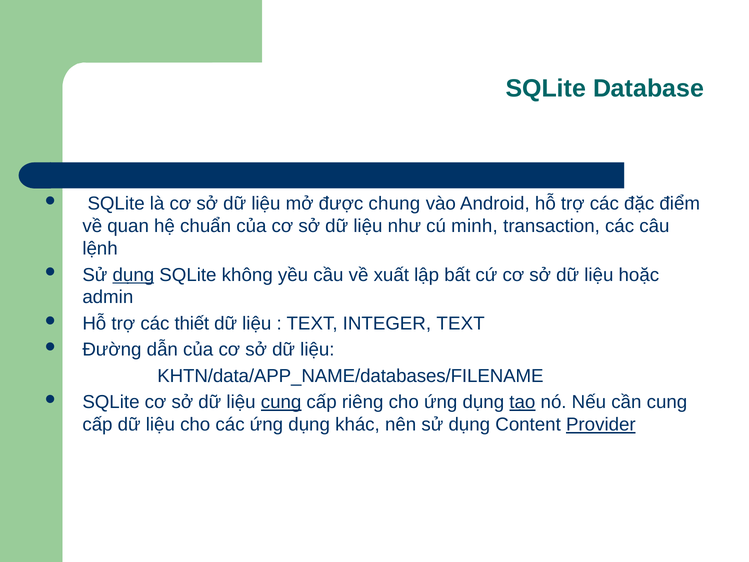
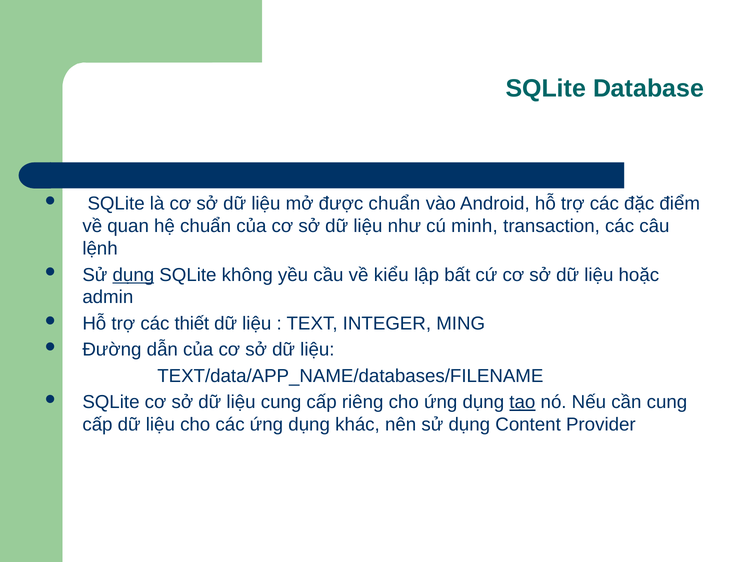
được chung: chung -> chuẩn
xuất: xuất -> kiểu
INTEGER TEXT: TEXT -> MING
KHTN/data/APP_NAME/databases/FILENAME: KHTN/data/APP_NAME/databases/FILENAME -> TEXT/data/APP_NAME/databases/FILENAME
cung at (281, 402) underline: present -> none
Provider underline: present -> none
